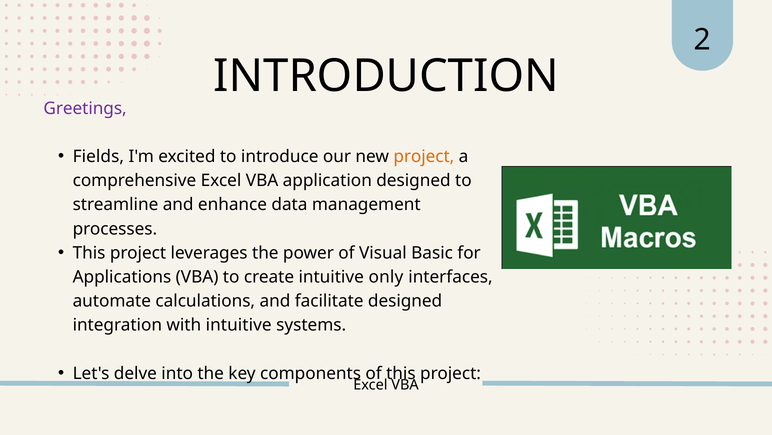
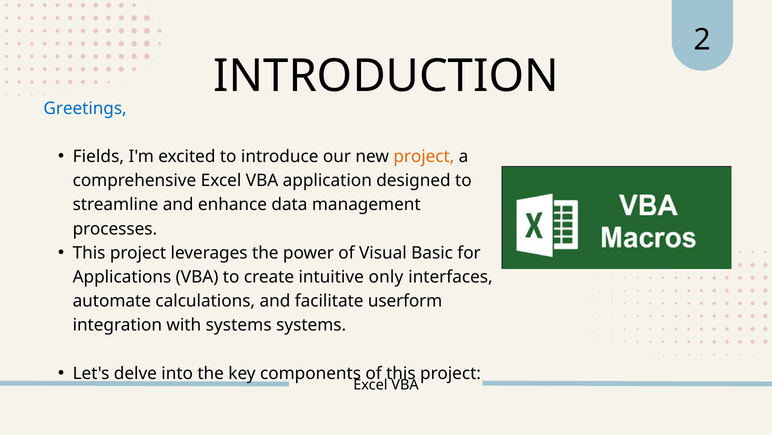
Greetings colour: purple -> blue
facilitate designed: designed -> userform
with intuitive: intuitive -> systems
